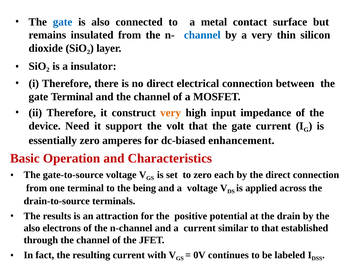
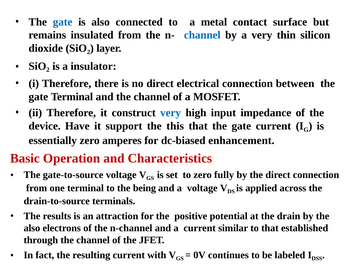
very at (171, 113) colour: orange -> blue
Need: Need -> Have
volt: volt -> this
each: each -> fully
